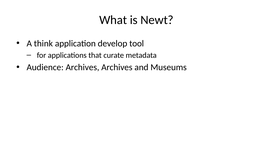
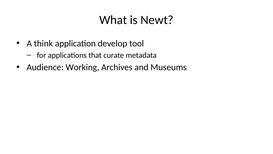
Audience Archives: Archives -> Working
